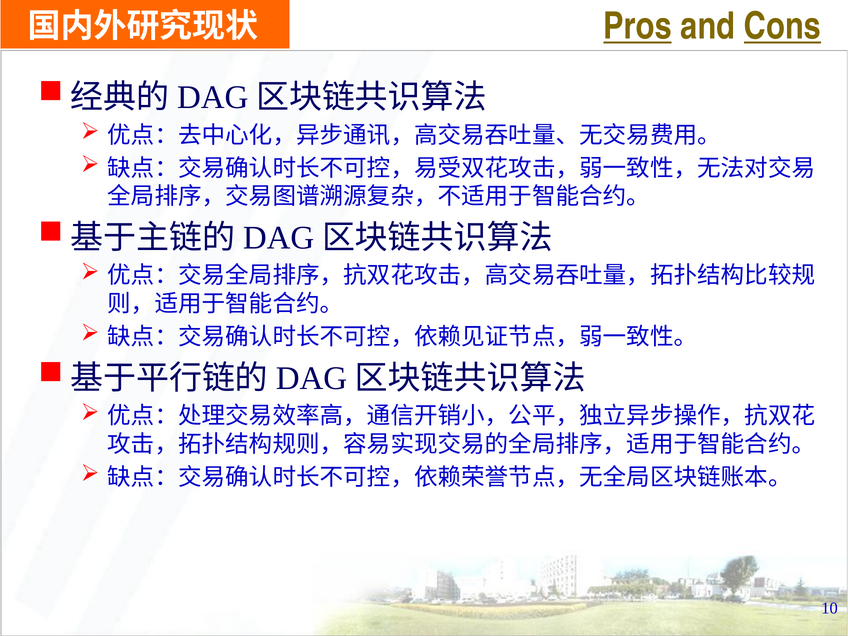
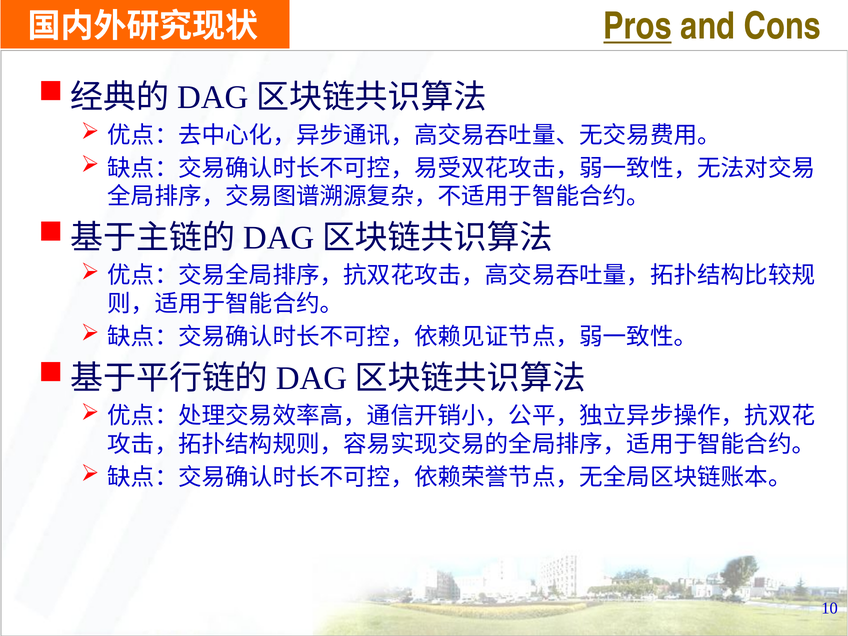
Cons underline: present -> none
